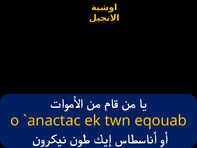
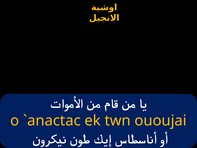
eqouab: eqouab -> ououjai
